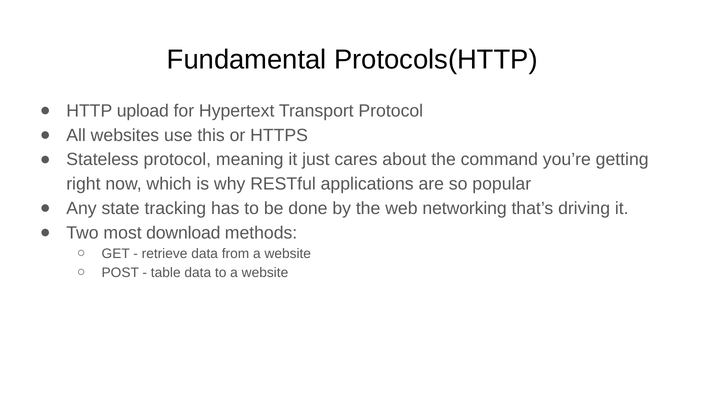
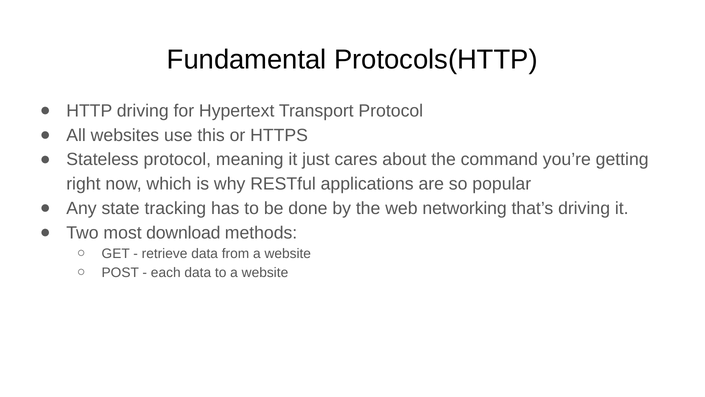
HTTP upload: upload -> driving
table: table -> each
